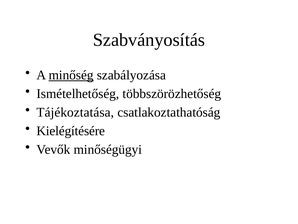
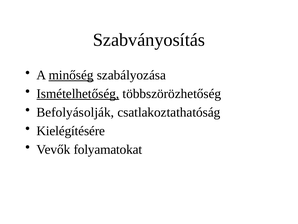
Ismételhetőség underline: none -> present
Tájékoztatása: Tájékoztatása -> Befolyásolják
minőségügyi: minőségügyi -> folyamatokat
